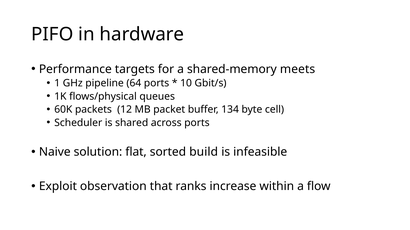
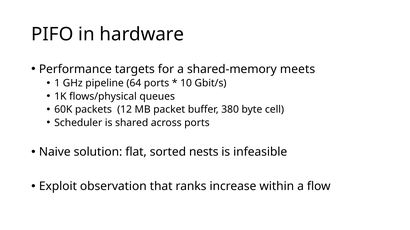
134: 134 -> 380
build: build -> nests
